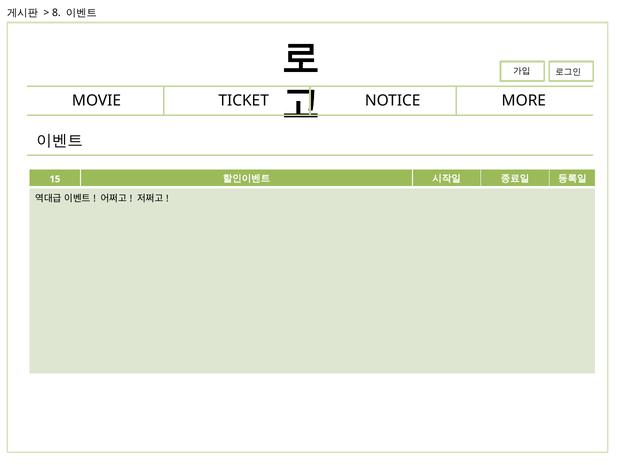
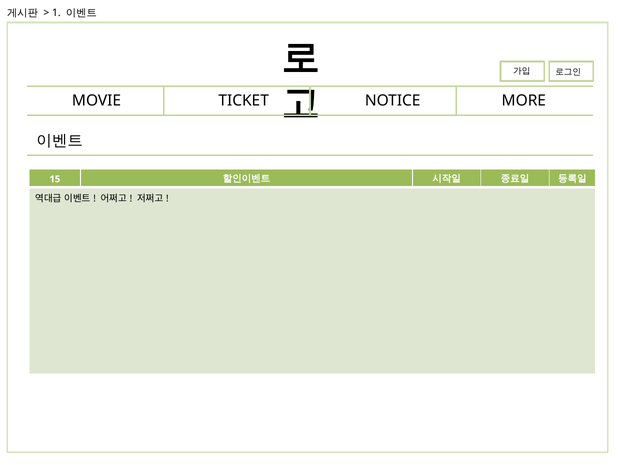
8: 8 -> 1
